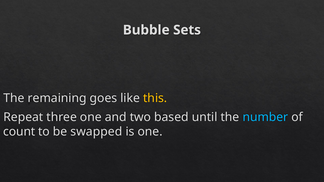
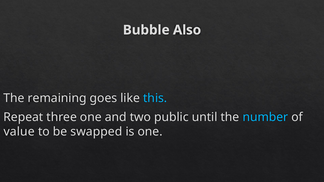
Sets: Sets -> Also
this colour: yellow -> light blue
based: based -> public
count: count -> value
